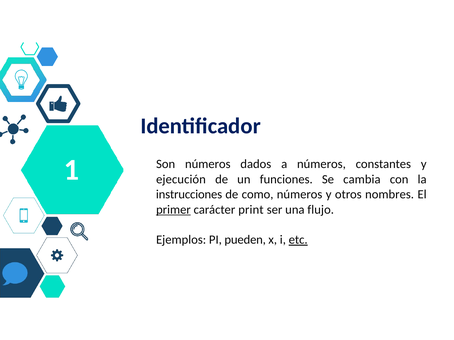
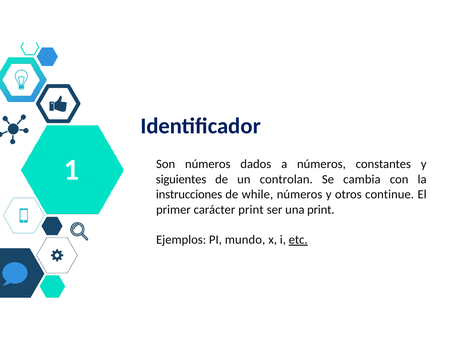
ejecución: ejecución -> siguientes
funciones: funciones -> controlan
como: como -> while
nombres: nombres -> continue
primer underline: present -> none
una flujo: flujo -> print
pueden: pueden -> mundo
